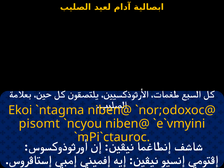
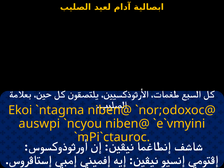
pisomt: pisomt -> auswpi
